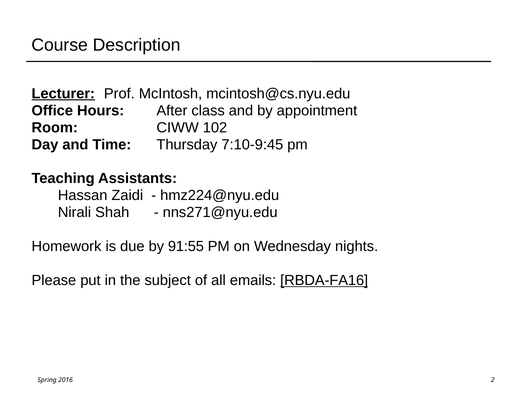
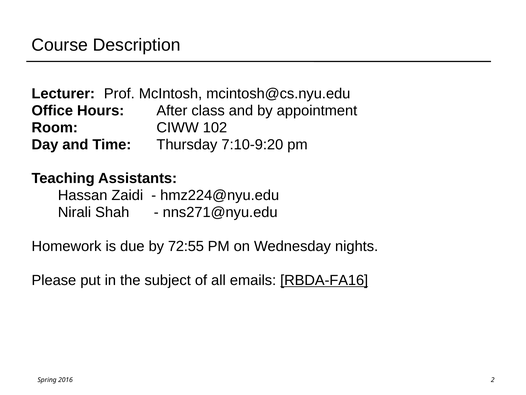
Lecturer underline: present -> none
7:10-9:45: 7:10-9:45 -> 7:10-9:20
91:55: 91:55 -> 72:55
